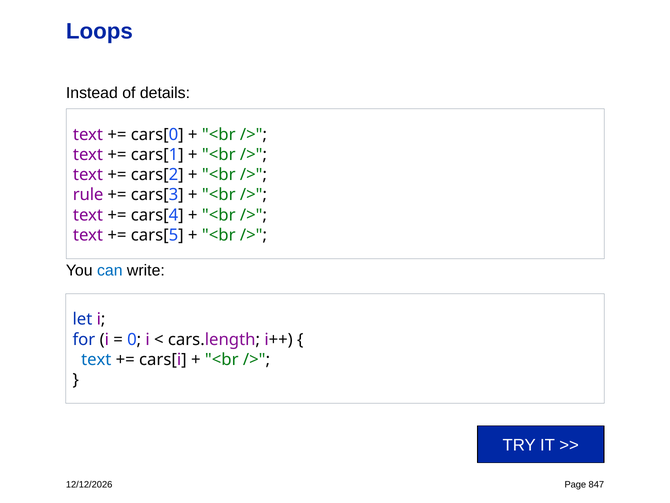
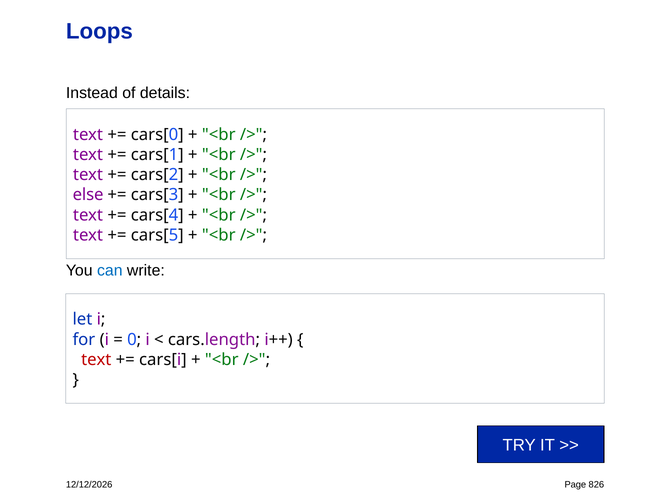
rule: rule -> else
text at (96, 359) colour: blue -> red
847: 847 -> 826
